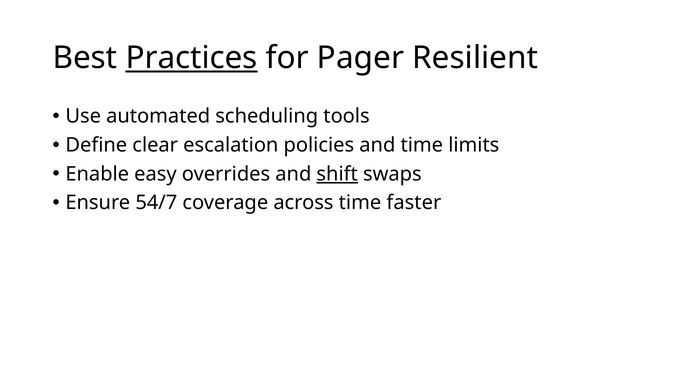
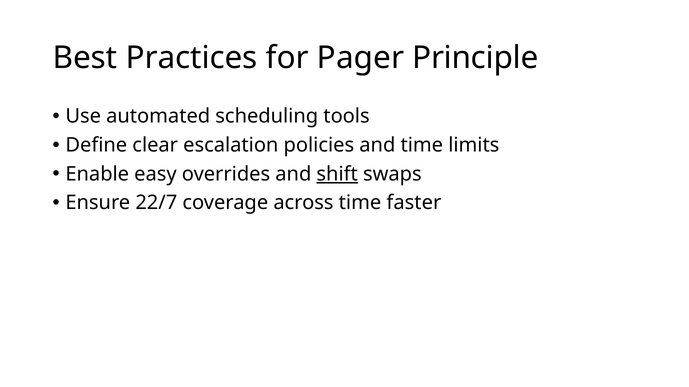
Practices underline: present -> none
Resilient: Resilient -> Principle
54/7: 54/7 -> 22/7
